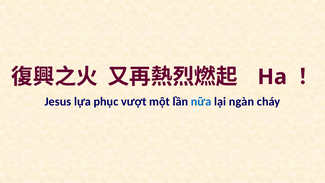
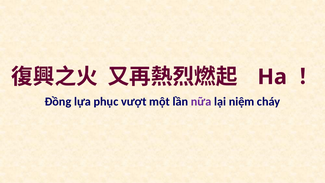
Jesus: Jesus -> Đồng
nữa colour: blue -> purple
ngàn: ngàn -> niệm
